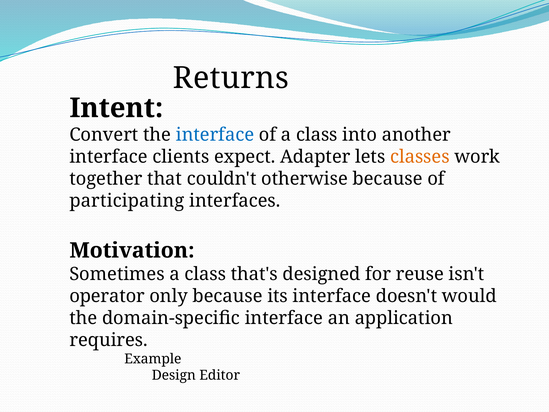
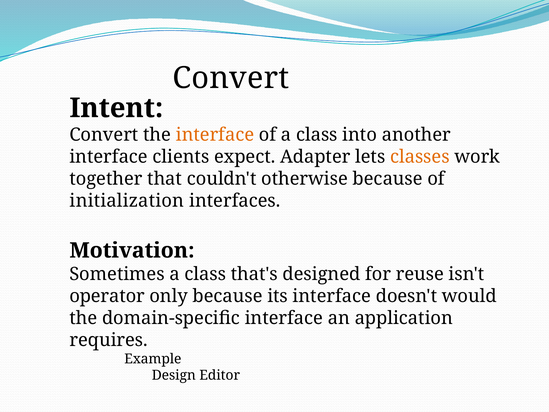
Returns at (231, 78): Returns -> Convert
interface at (215, 135) colour: blue -> orange
participating: participating -> initialization
